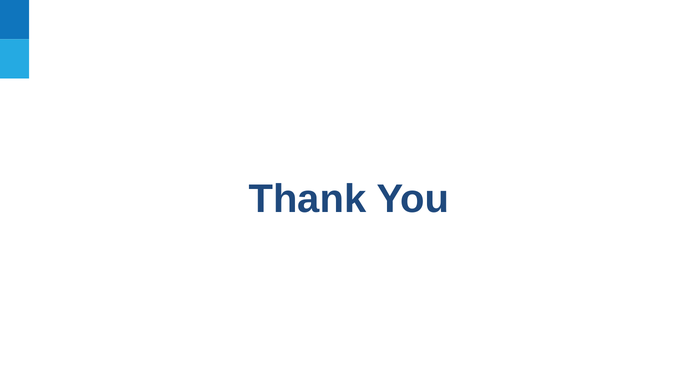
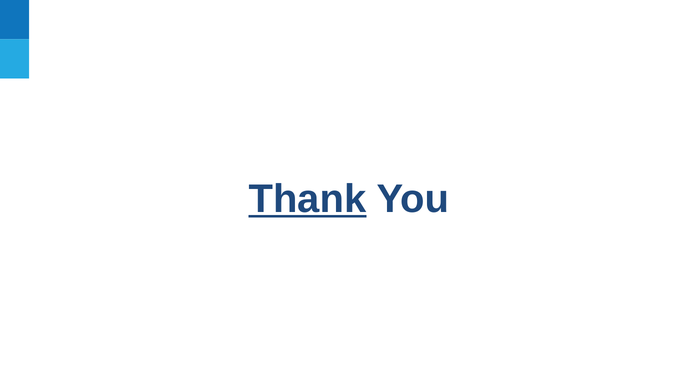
Thank underline: none -> present
